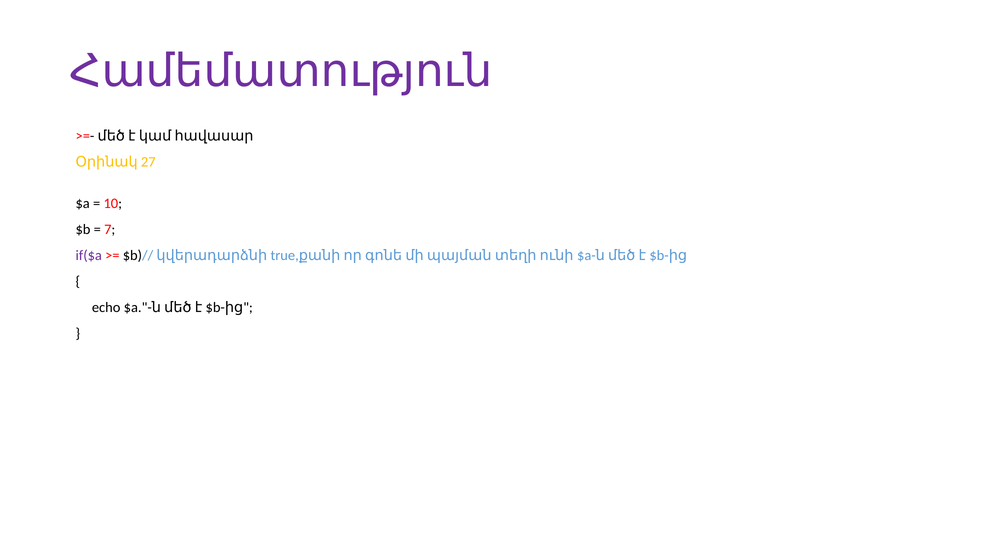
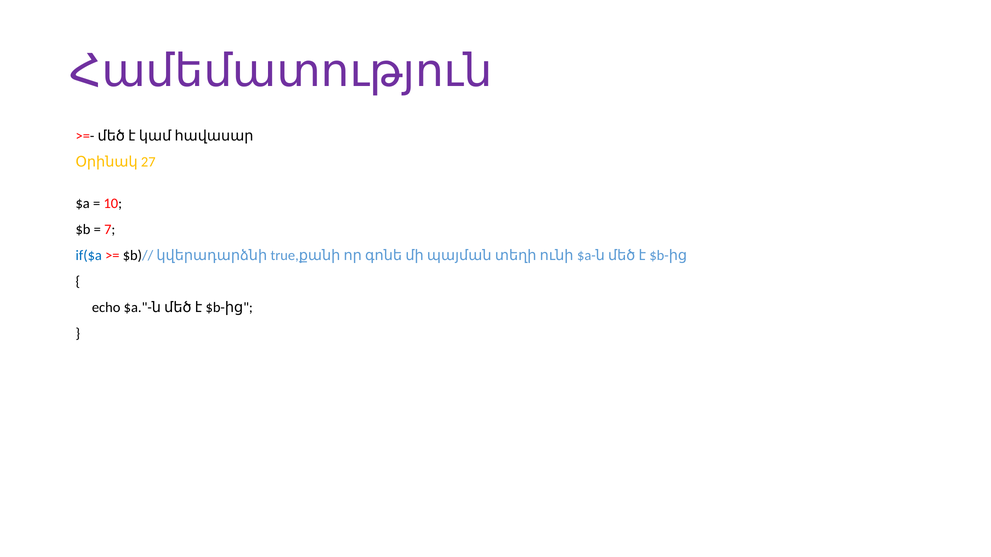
if($a colour: purple -> blue
